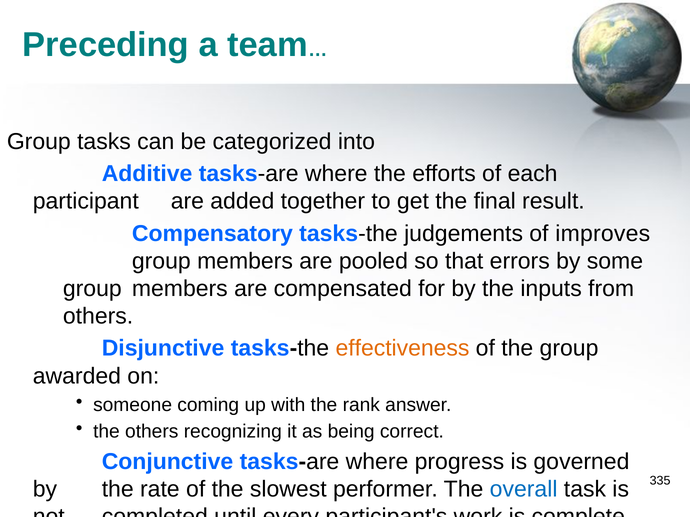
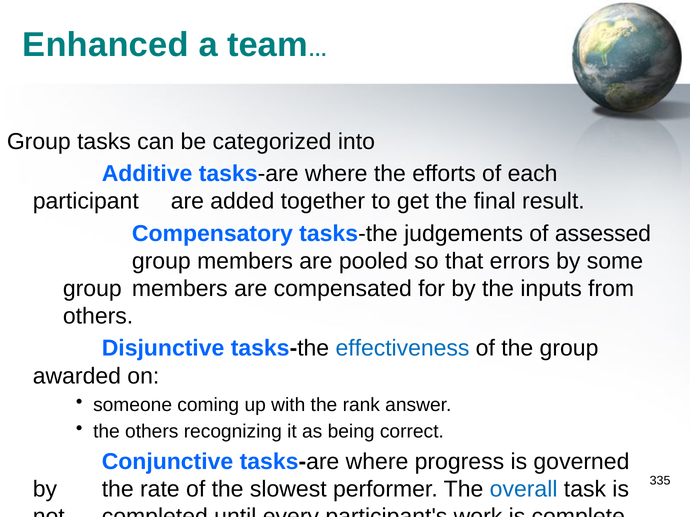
Preceding: Preceding -> Enhanced
improves: improves -> assessed
effectiveness colour: orange -> blue
